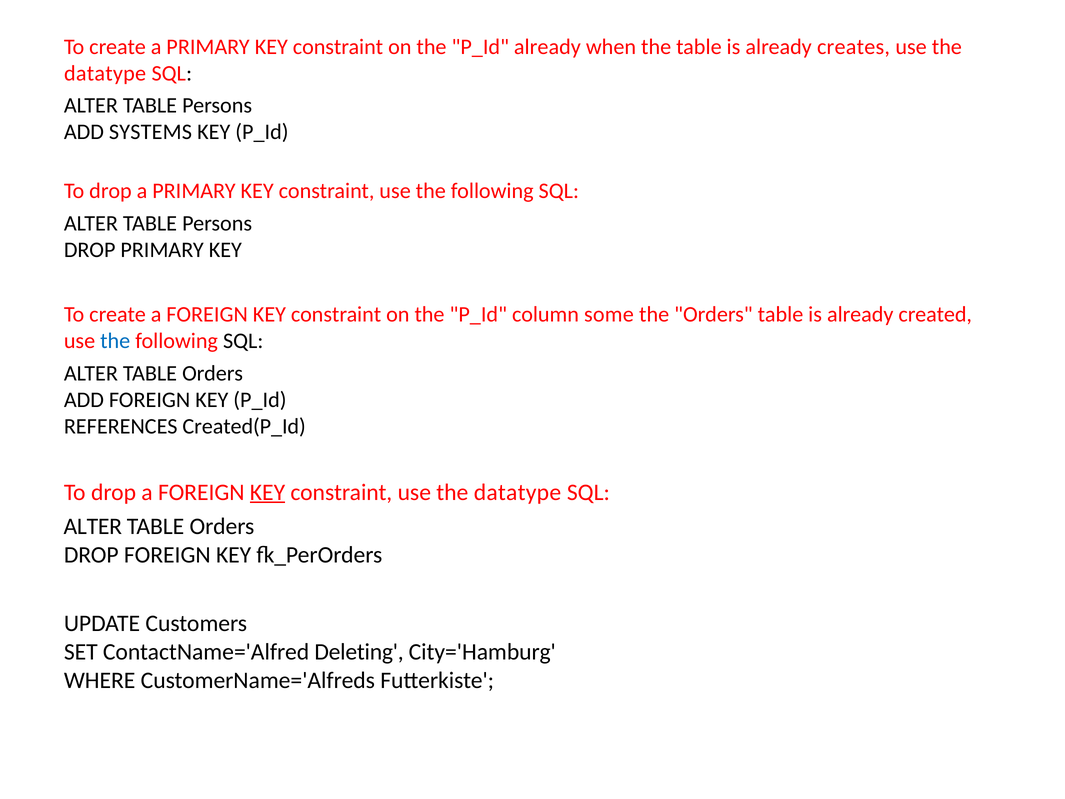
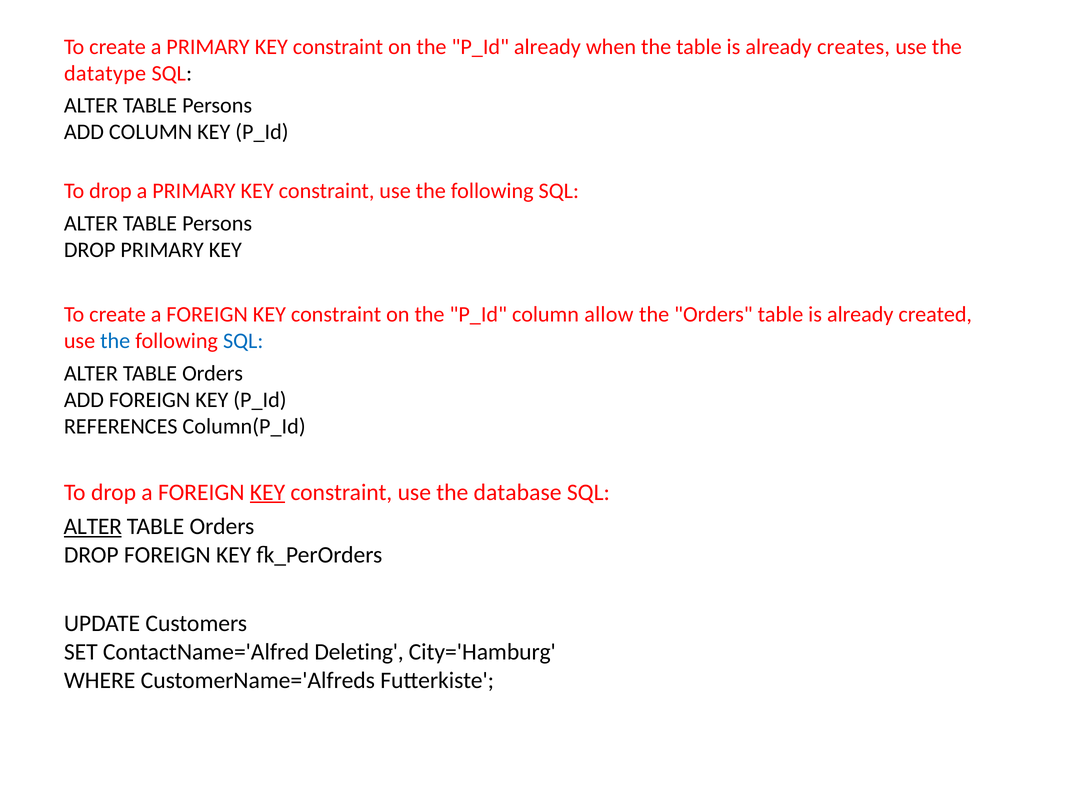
ADD SYSTEMS: SYSTEMS -> COLUMN
some: some -> allow
SQL at (243, 341) colour: black -> blue
Created(P_Id: Created(P_Id -> Column(P_Id
constraint use the datatype: datatype -> database
ALTER at (93, 526) underline: none -> present
